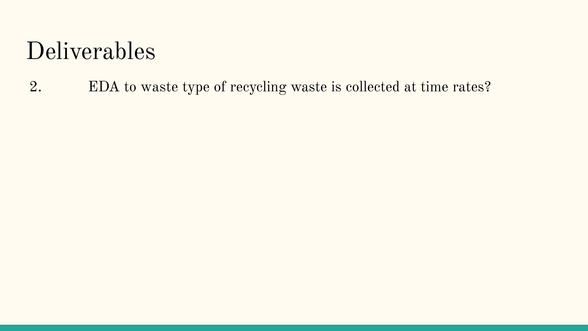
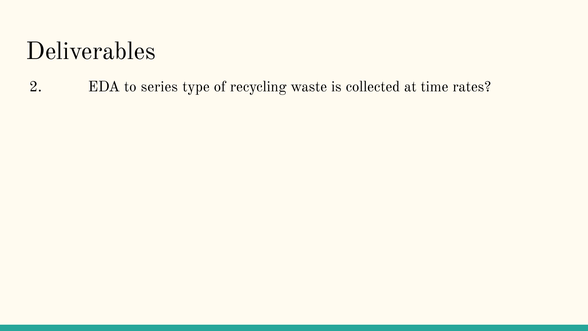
to waste: waste -> series
